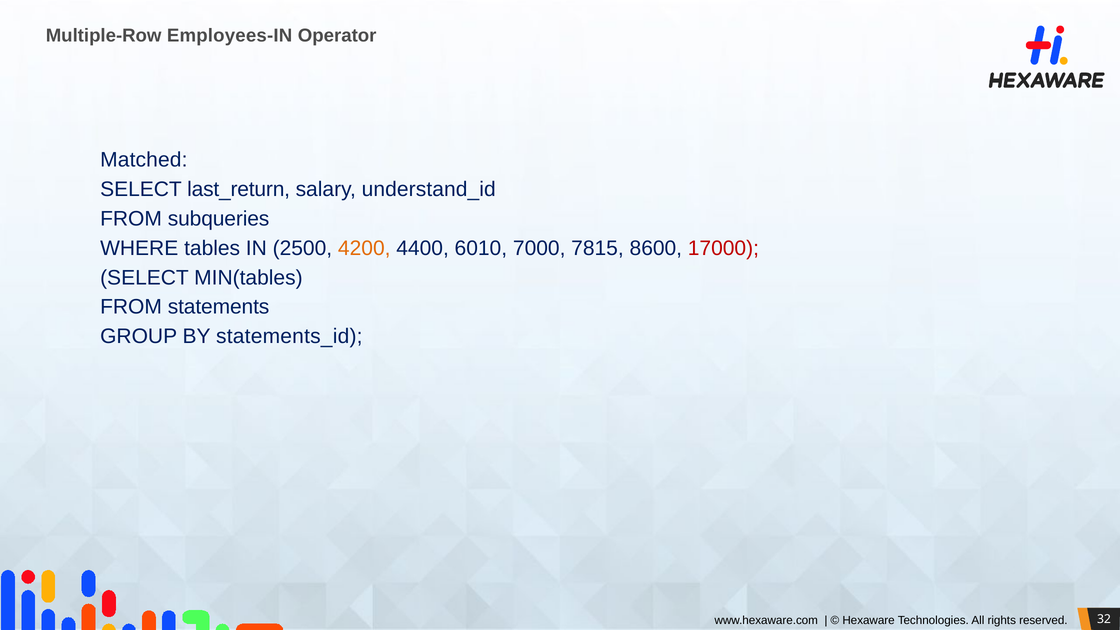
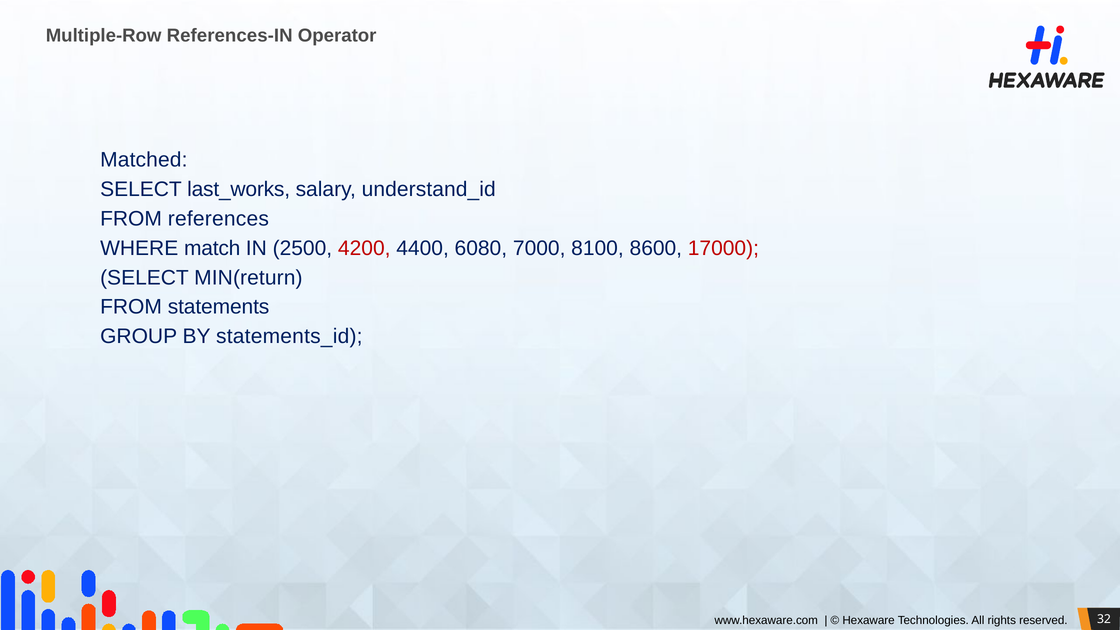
Employees-IN: Employees-IN -> References-IN
last_return: last_return -> last_works
subqueries: subqueries -> references
tables: tables -> match
4200 colour: orange -> red
6010: 6010 -> 6080
7815: 7815 -> 8100
MIN(tables: MIN(tables -> MIN(return
